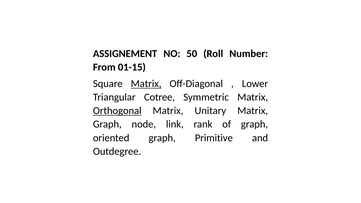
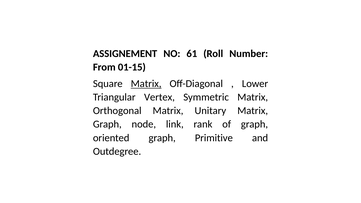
50: 50 -> 61
Cotree: Cotree -> Vertex
Orthogonal underline: present -> none
